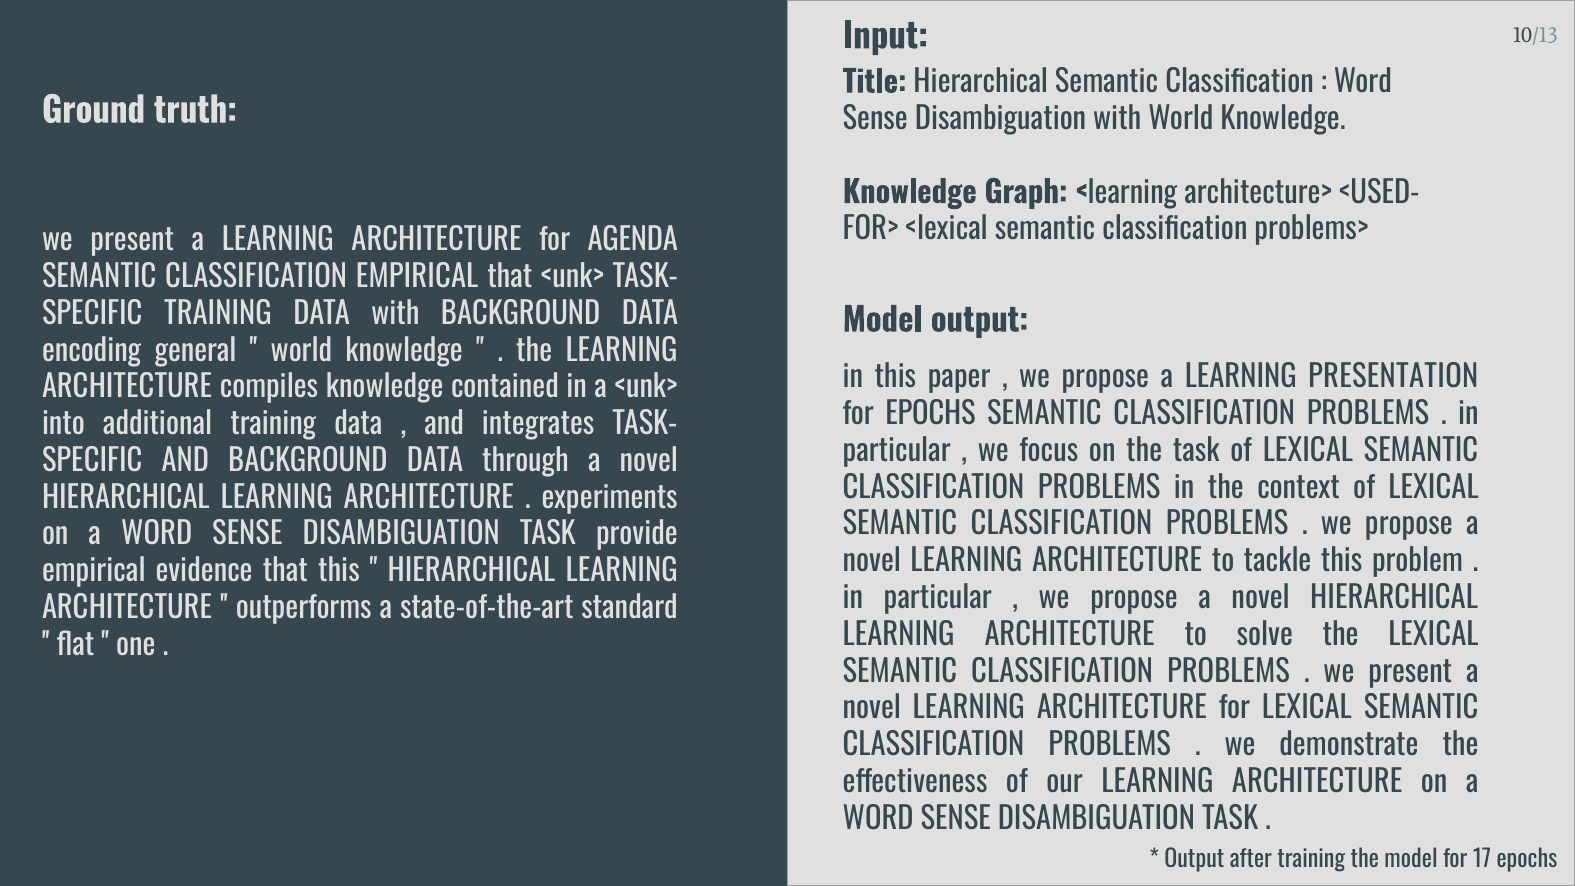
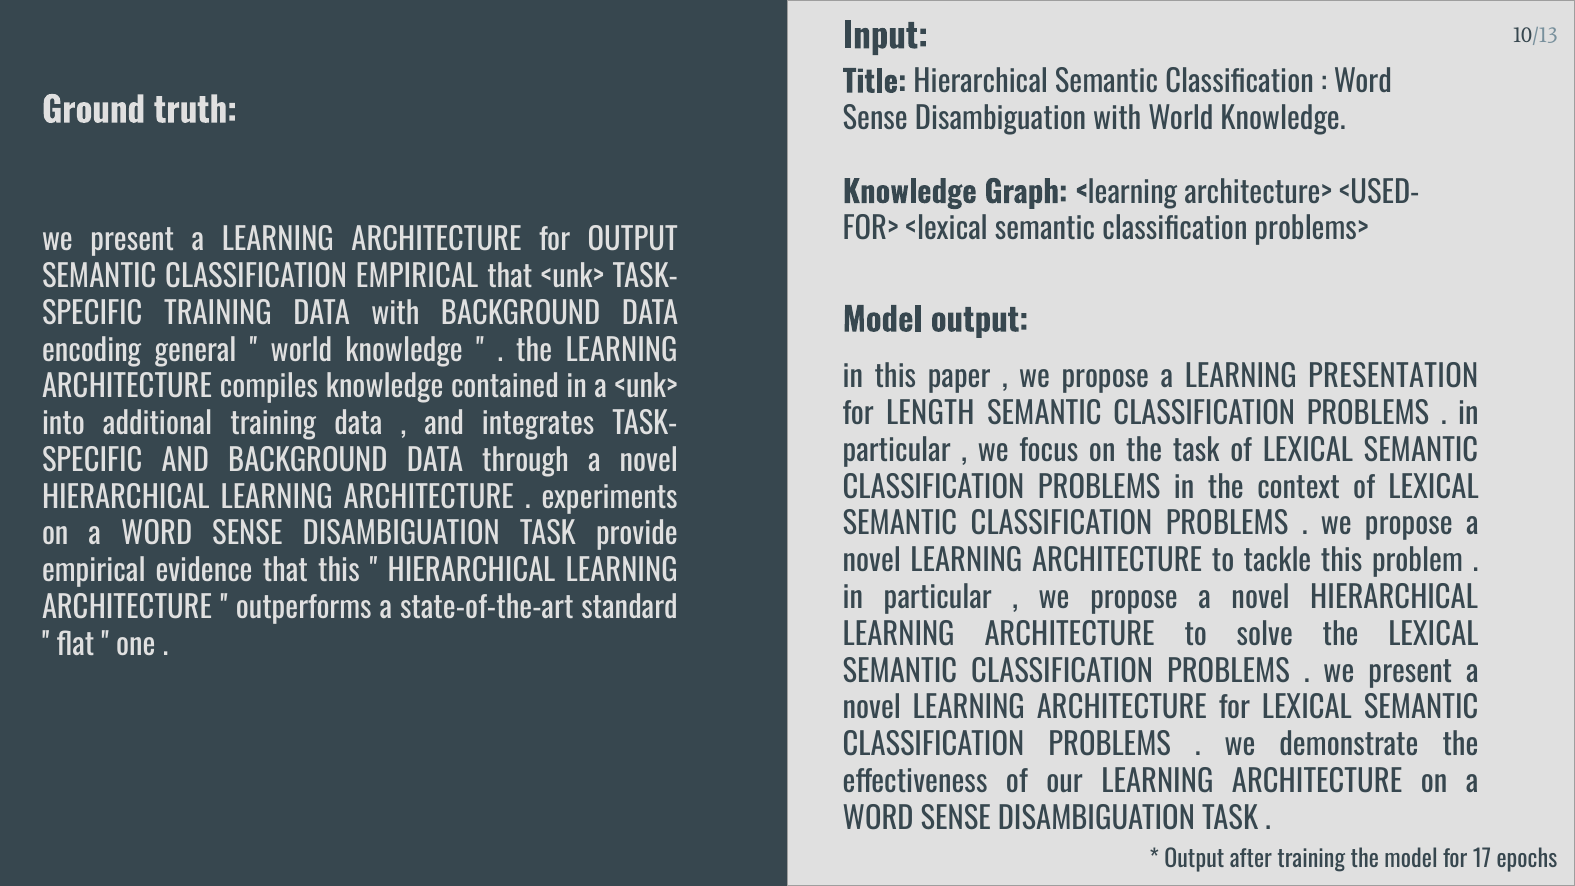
for AGENDA: AGENDA -> OUTPUT
for EPOCHS: EPOCHS -> LENGTH
